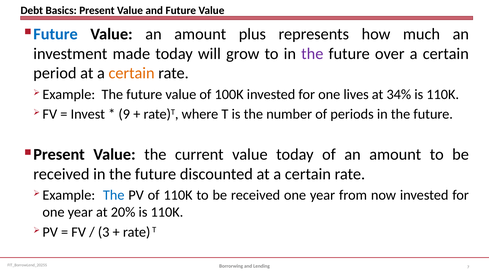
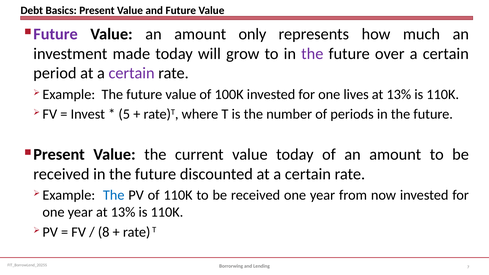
Future at (56, 34) colour: blue -> purple
plus: plus -> only
certain at (132, 73) colour: orange -> purple
34% at (399, 94): 34% -> 13%
9: 9 -> 5
year at 20%: 20% -> 13%
3: 3 -> 8
